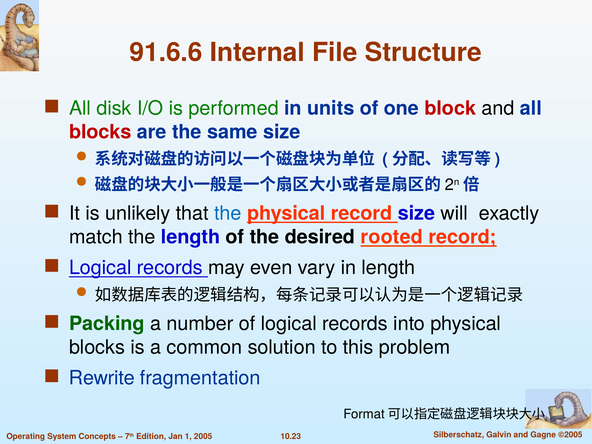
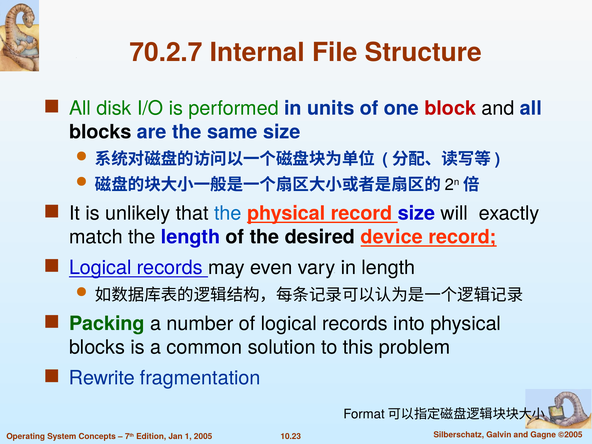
91.6.6: 91.6.6 -> 70.2.7
blocks at (100, 132) colour: red -> black
rooted: rooted -> device
